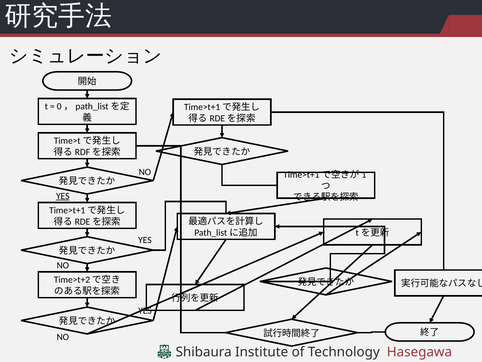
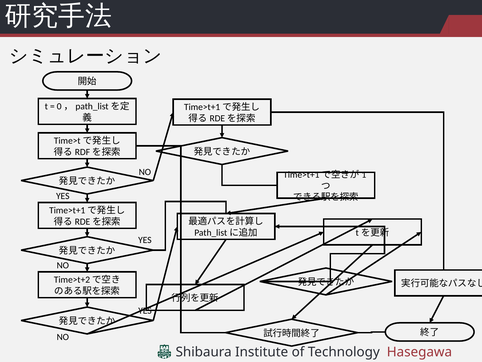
YES at (63, 196) underline: present -> none
